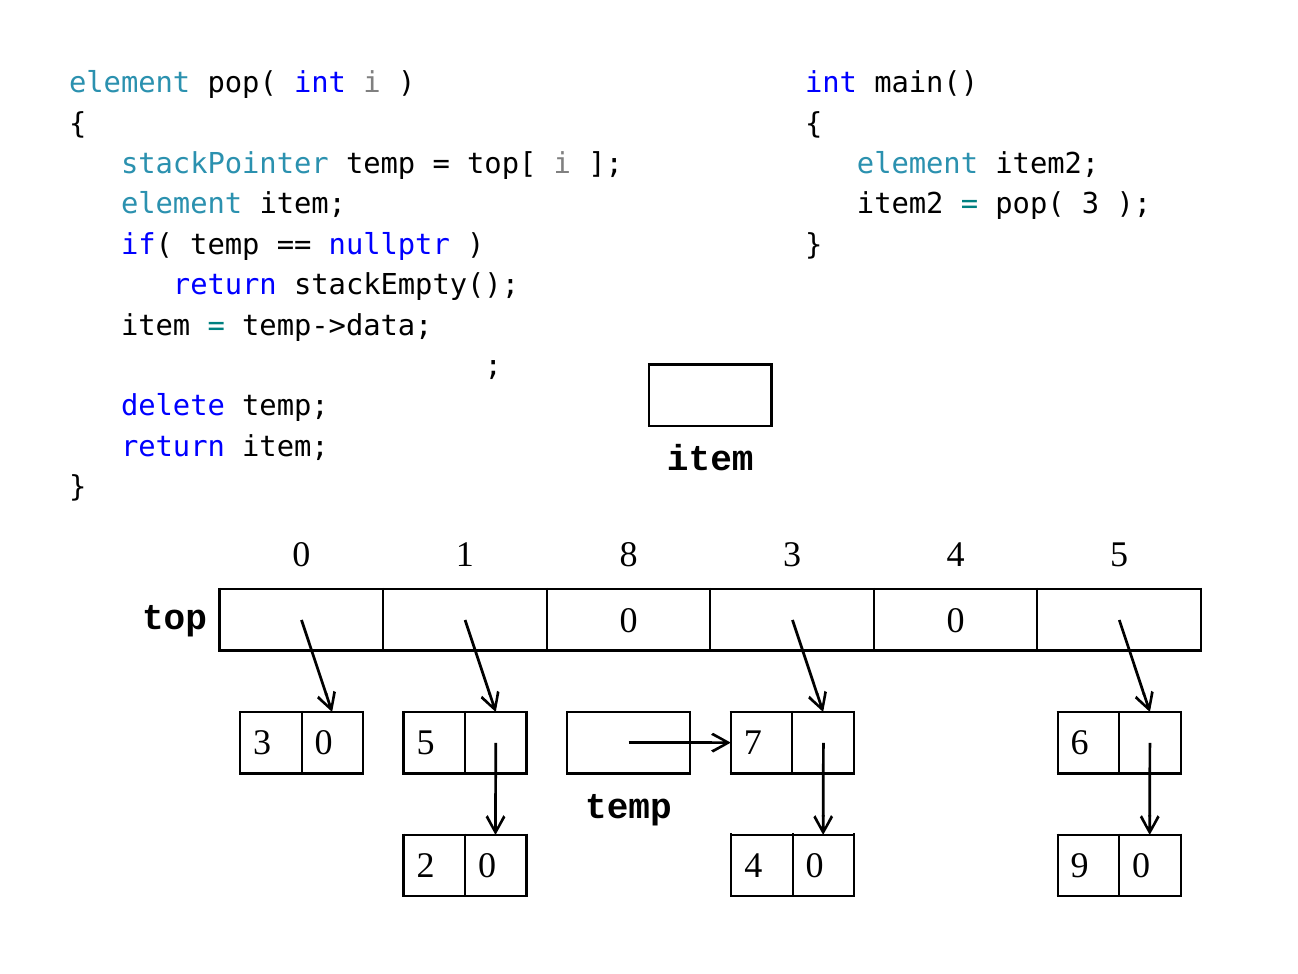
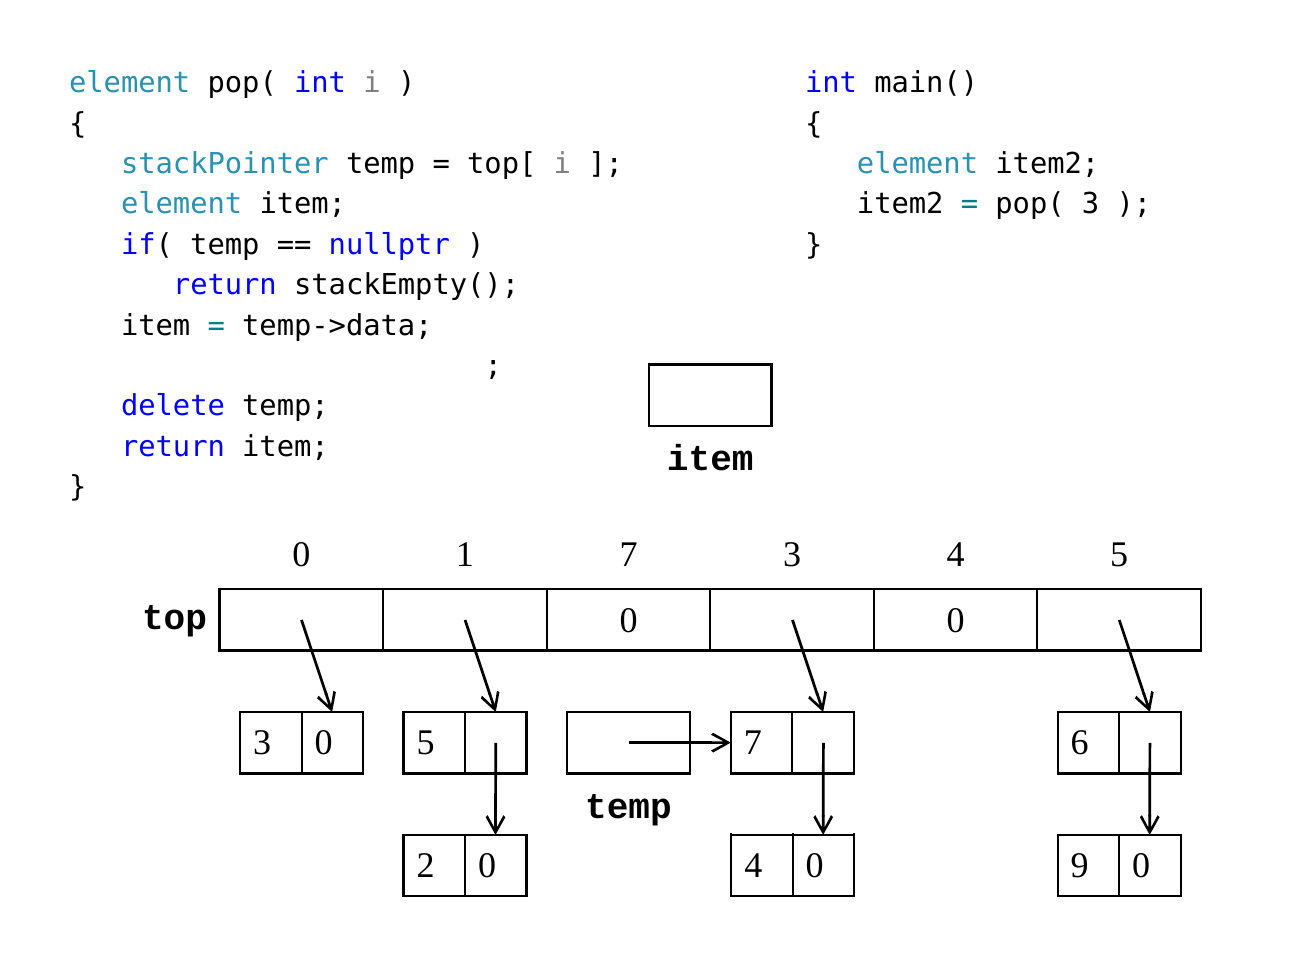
1 8: 8 -> 7
